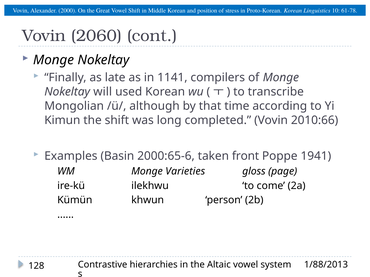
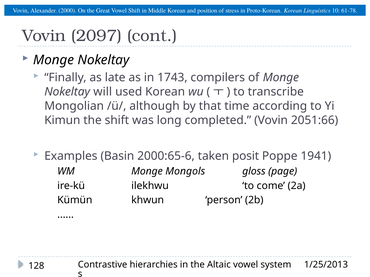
2060: 2060 -> 2097
1141: 1141 -> 1743
2010:66: 2010:66 -> 2051:66
front: front -> posit
Varieties: Varieties -> Mongols
1/88/2013: 1/88/2013 -> 1/25/2013
